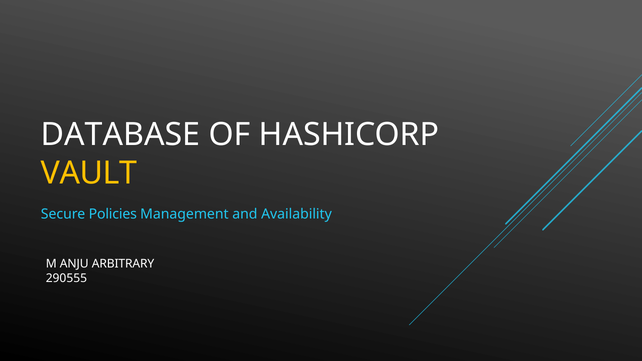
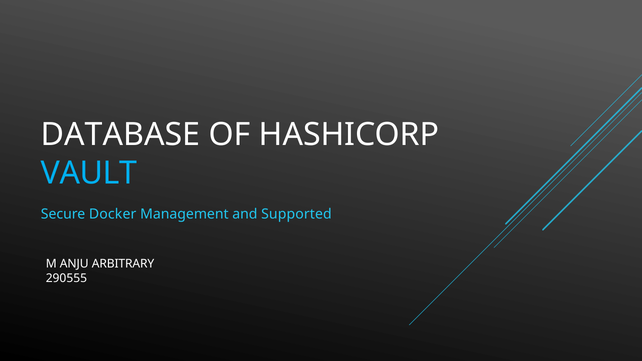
VAULT colour: yellow -> light blue
Policies: Policies -> Docker
Availability: Availability -> Supported
